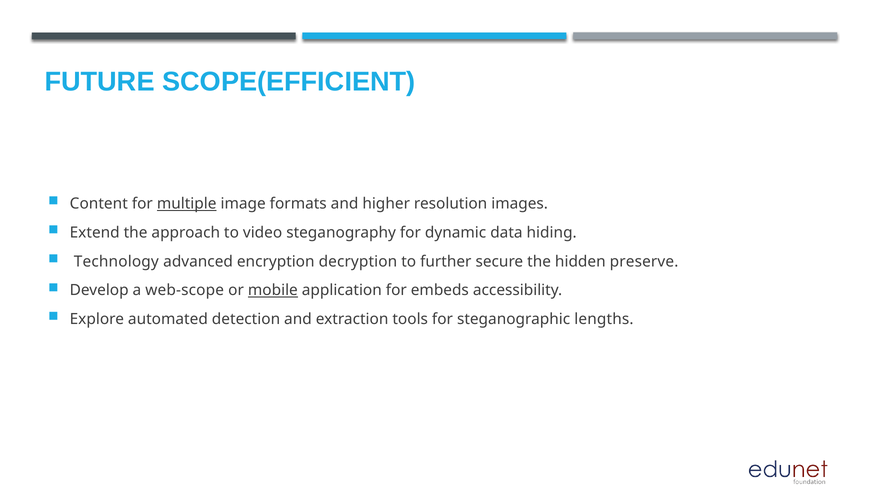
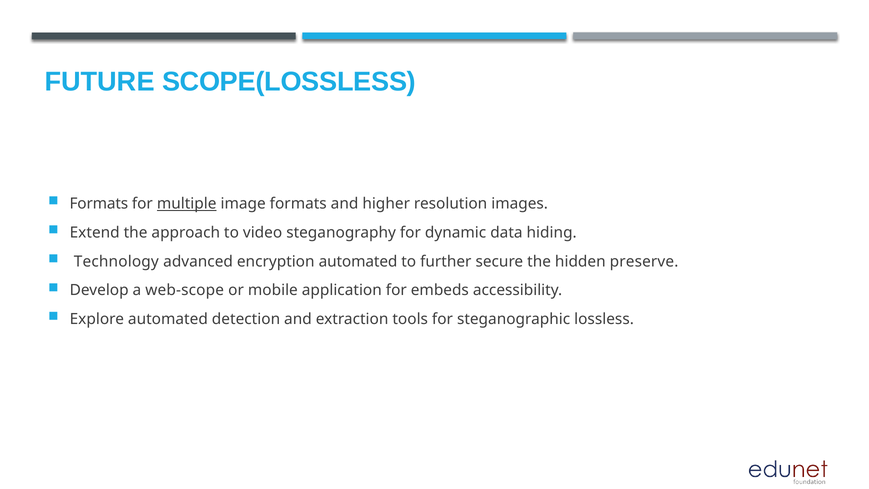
SCOPE(EFFICIENT: SCOPE(EFFICIENT -> SCOPE(LOSSLESS
Content at (99, 204): Content -> Formats
encryption decryption: decryption -> automated
mobile underline: present -> none
lengths: lengths -> lossless
